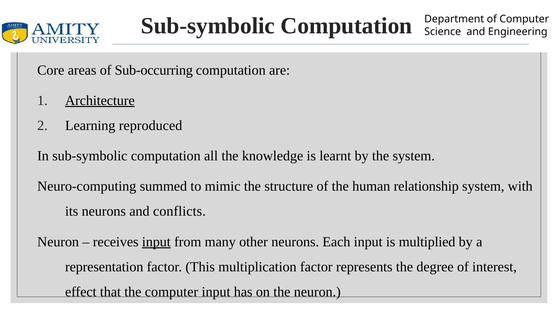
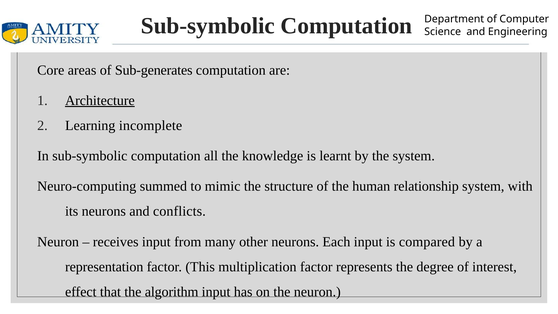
Sub-occurring: Sub-occurring -> Sub-generates
reproduced: reproduced -> incomplete
input at (156, 242) underline: present -> none
multiplied: multiplied -> compared
the computer: computer -> algorithm
